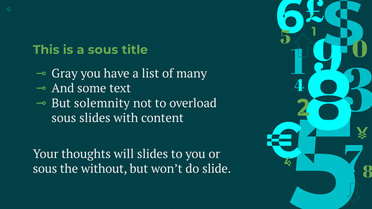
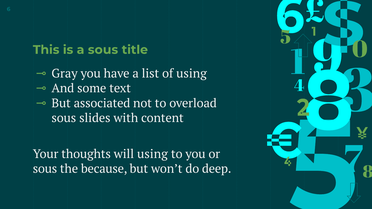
of many: many -> using
solemnity: solemnity -> associated
will slides: slides -> using
without: without -> because
slide: slide -> deep
